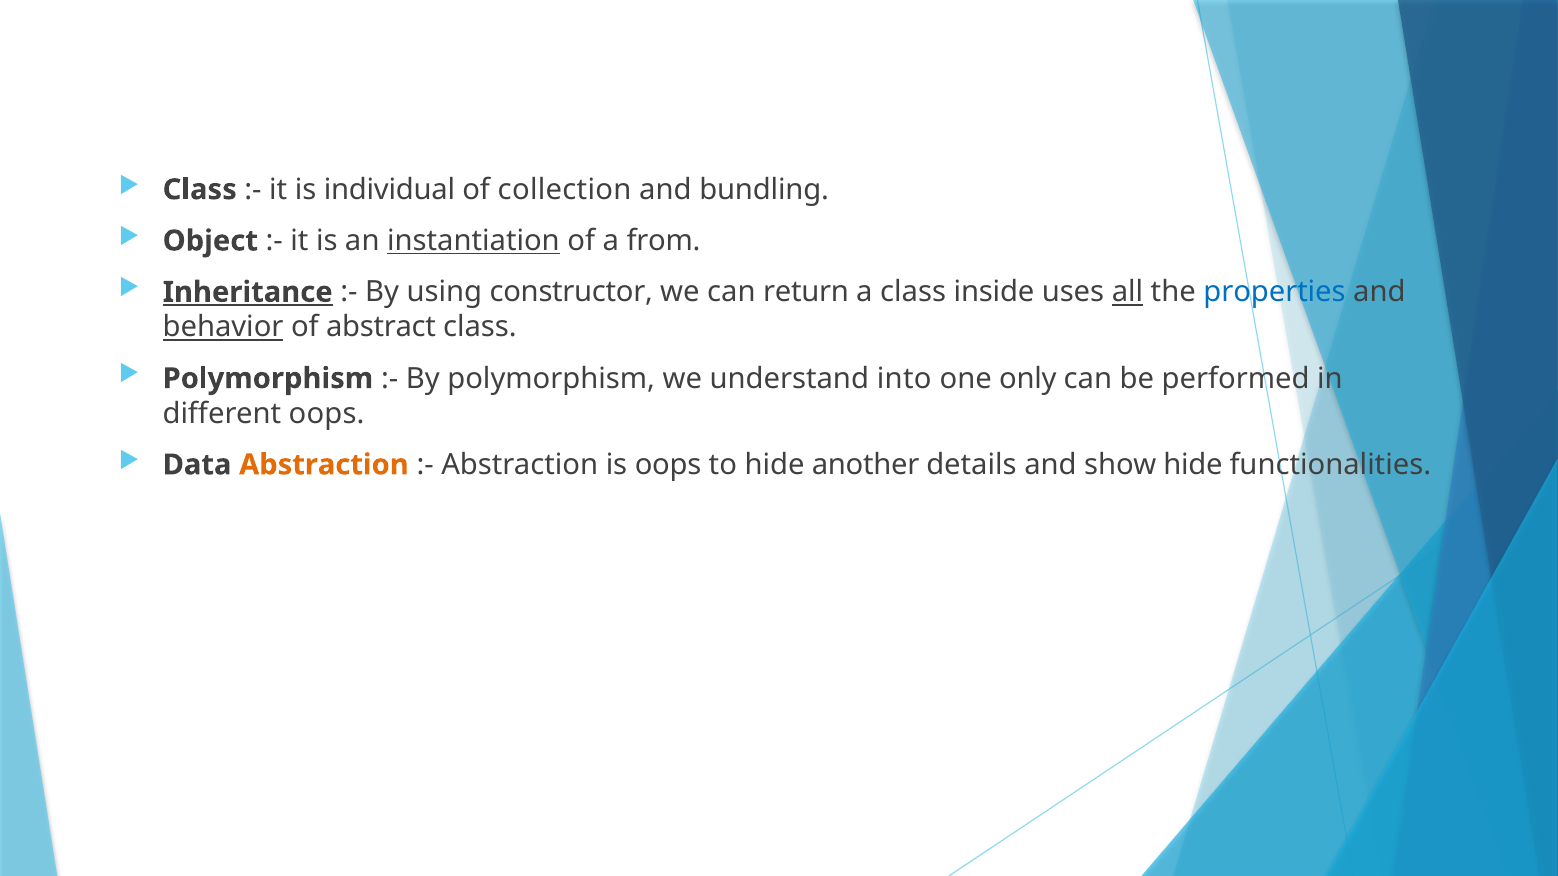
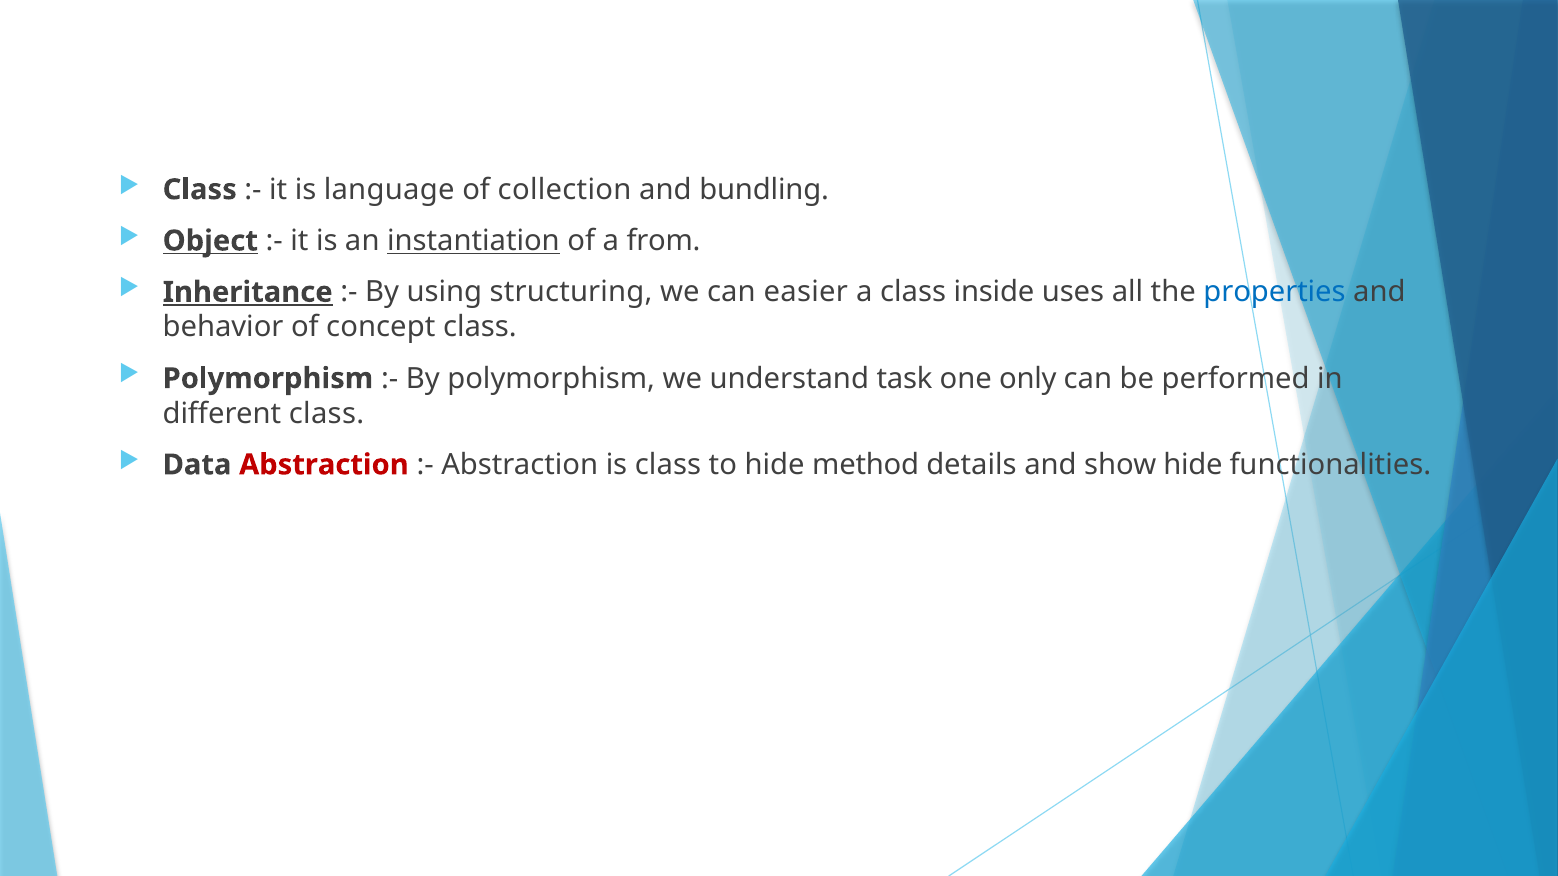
individual: individual -> language
Object underline: none -> present
constructor: constructor -> structuring
return: return -> easier
all underline: present -> none
behavior underline: present -> none
abstract: abstract -> concept
into: into -> task
different oops: oops -> class
Abstraction at (324, 465) colour: orange -> red
is oops: oops -> class
another: another -> method
